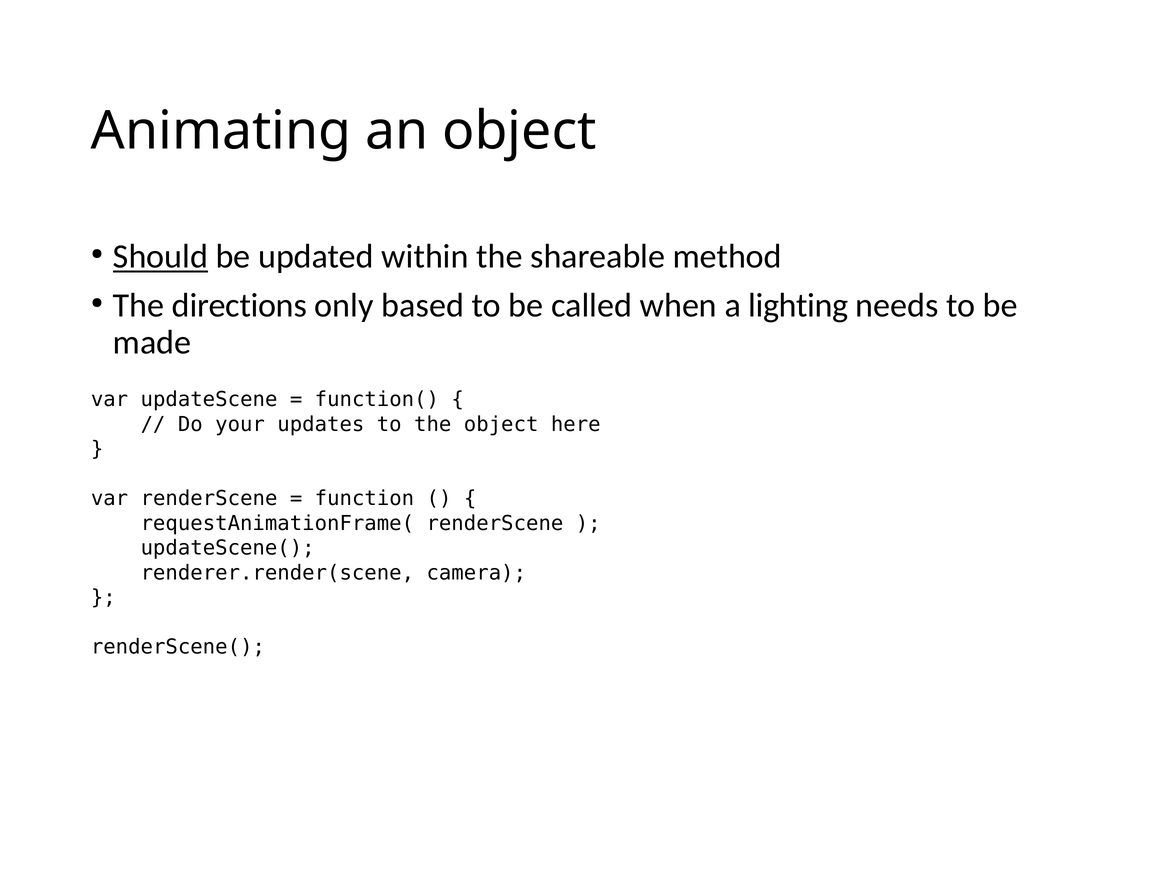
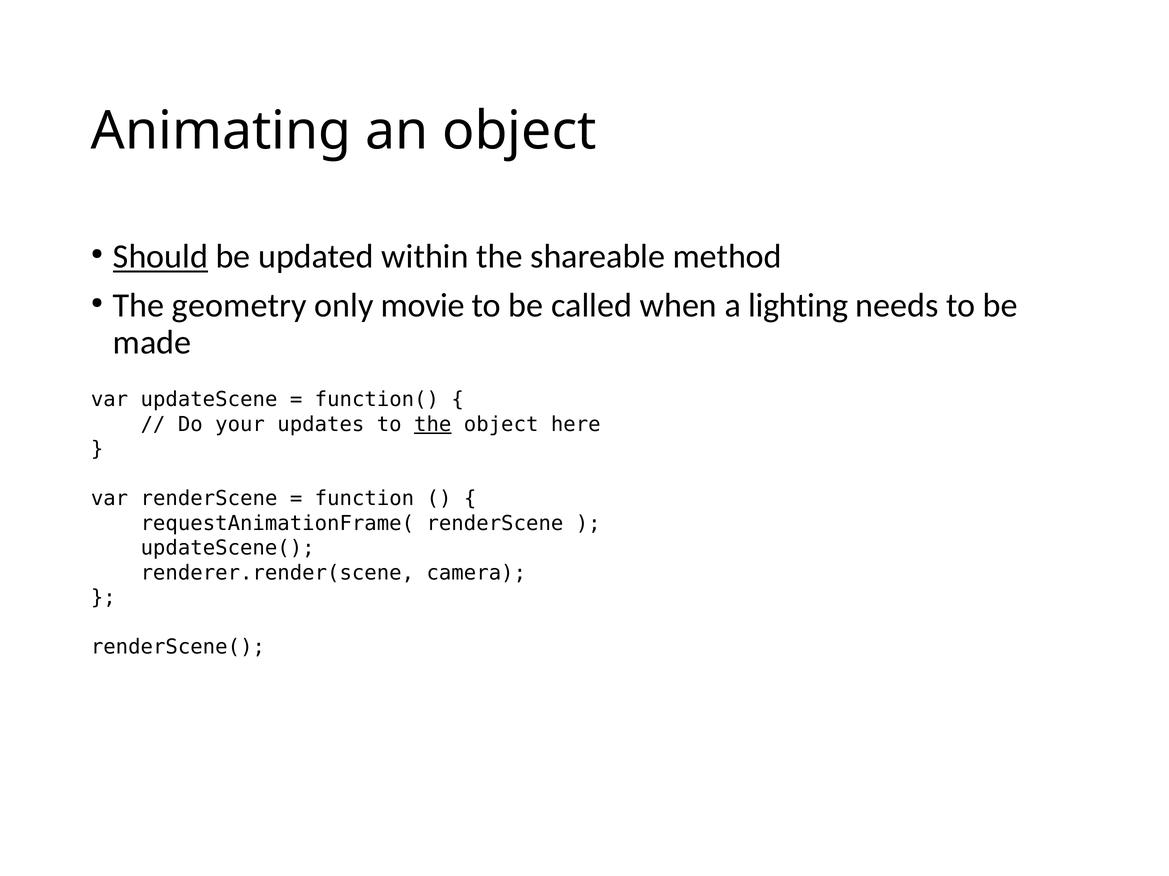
directions: directions -> geometry
based: based -> movie
the at (433, 425) underline: none -> present
